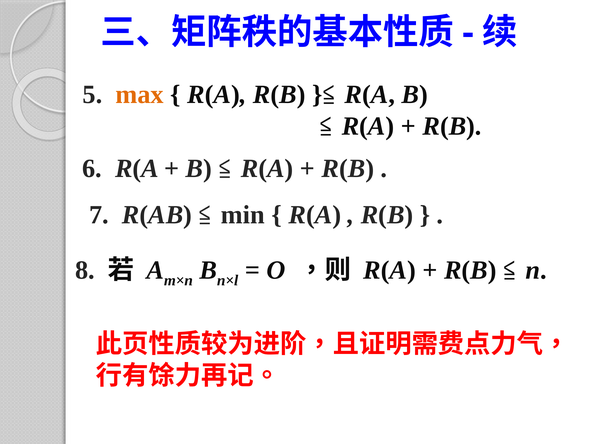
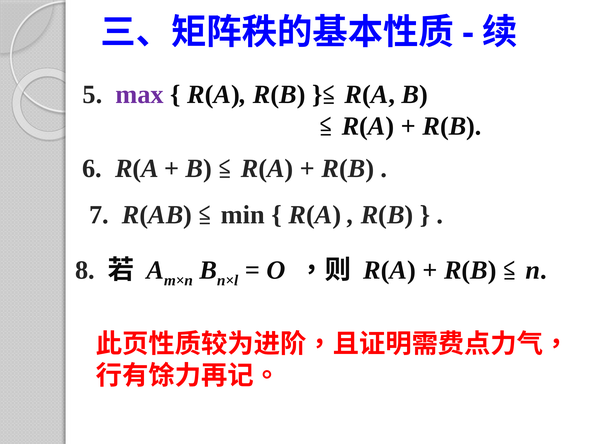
max colour: orange -> purple
